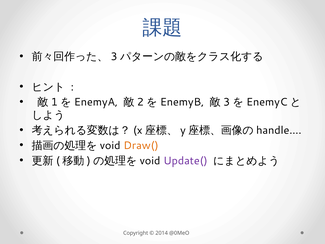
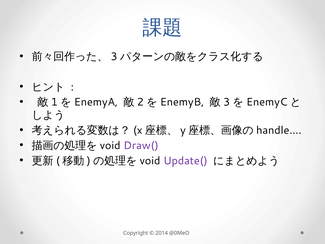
Draw( colour: orange -> purple
